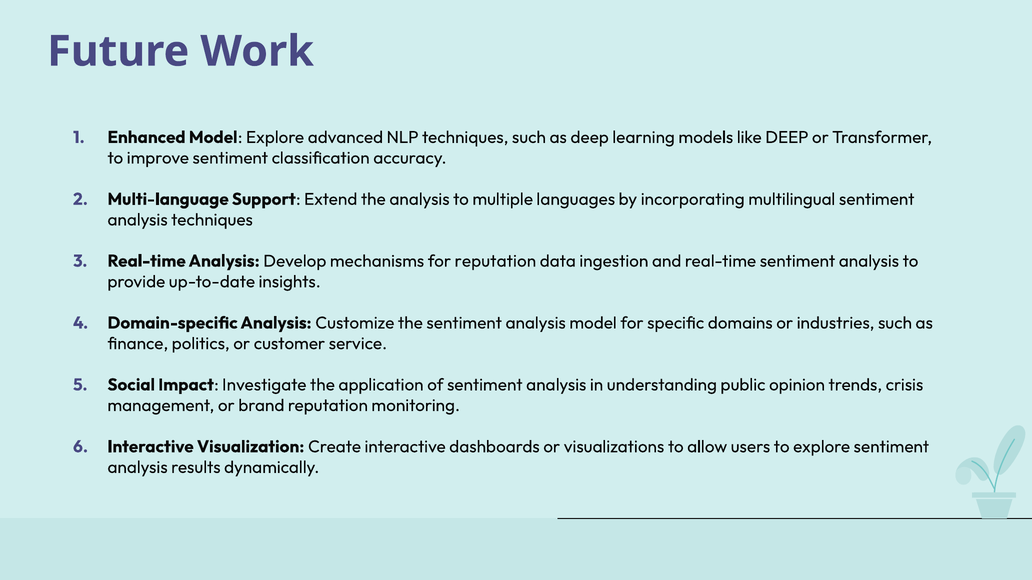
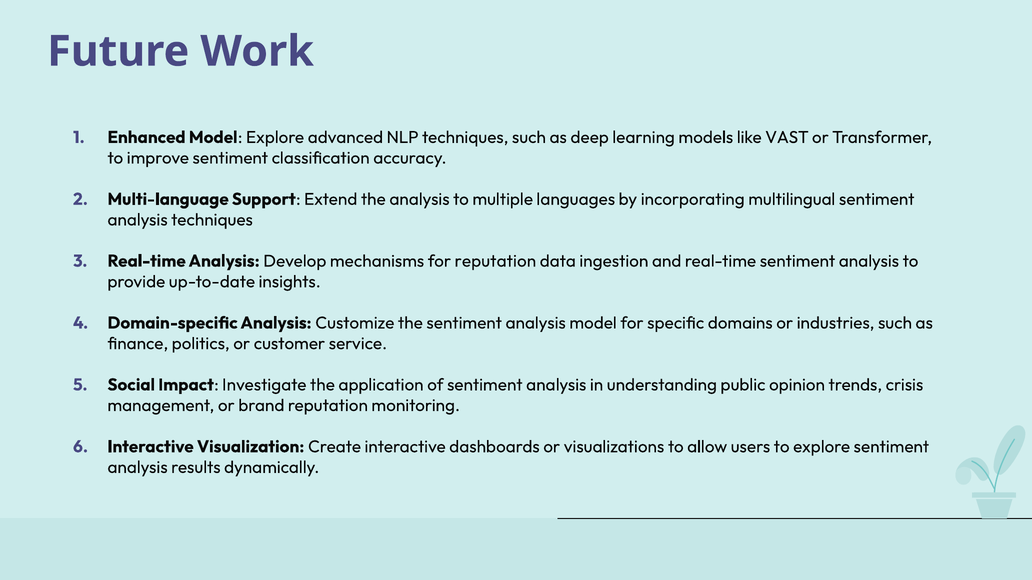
like DEEP: DEEP -> VAST
